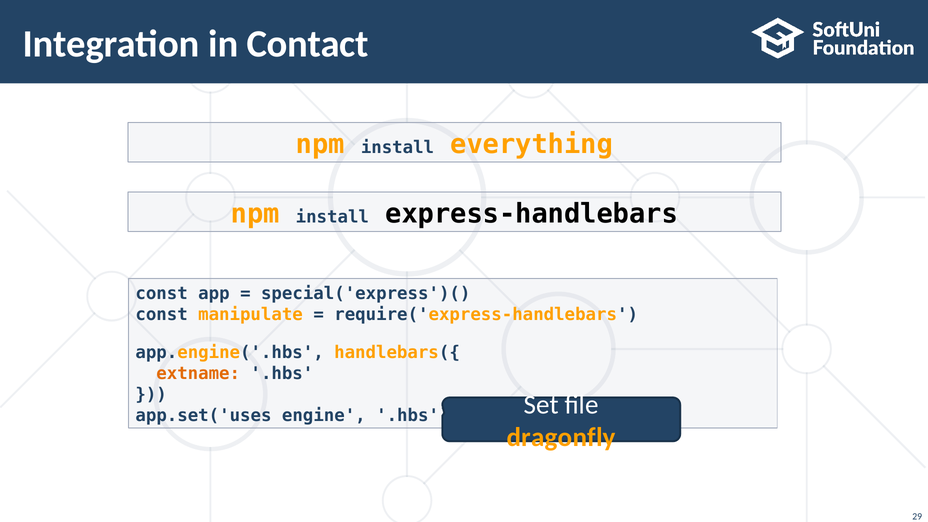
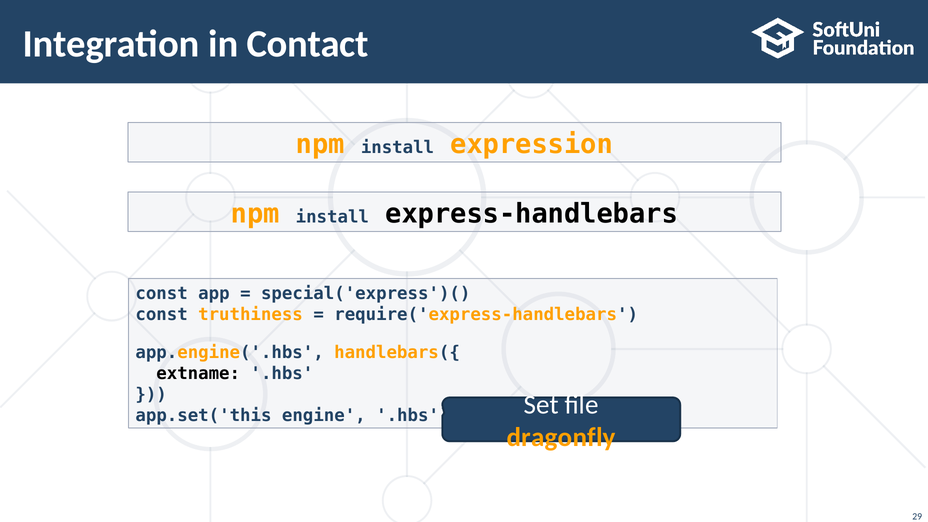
everything: everything -> expression
manipulate: manipulate -> truthiness
extname colour: orange -> black
app.set('uses: app.set('uses -> app.set('this
